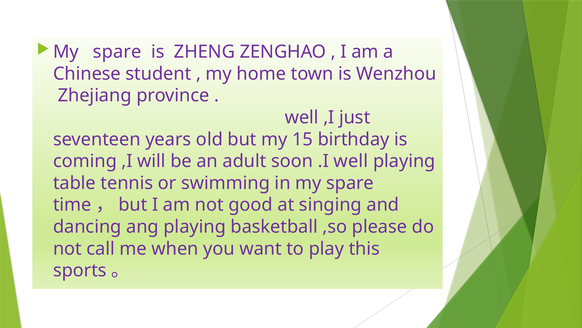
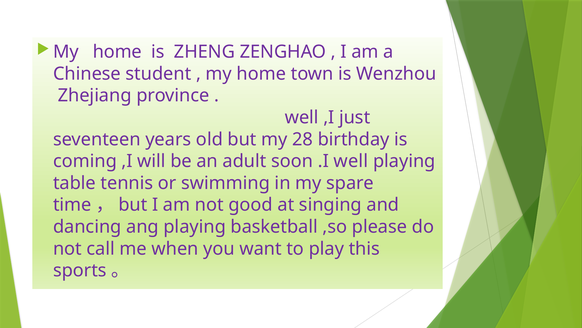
spare at (117, 52): spare -> home
15: 15 -> 28
